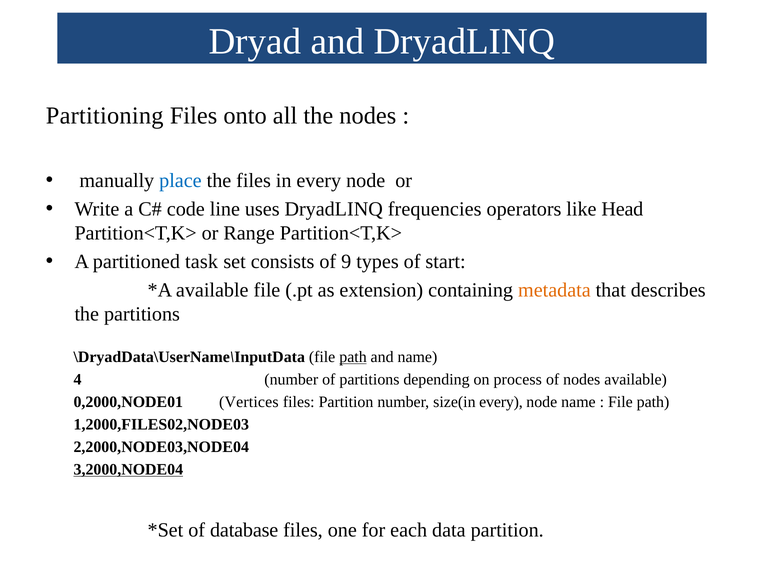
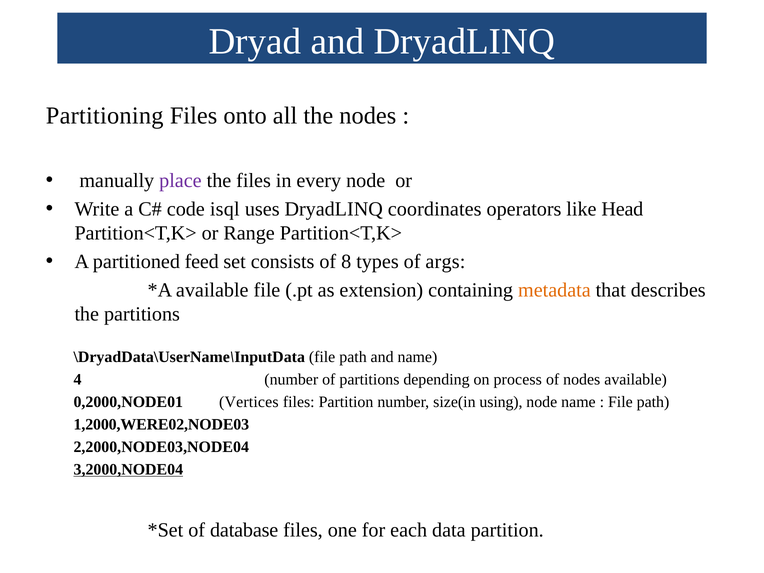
place colour: blue -> purple
line: line -> isql
frequencies: frequencies -> coordinates
task: task -> feed
9: 9 -> 8
start: start -> args
path at (353, 357) underline: present -> none
size(in every: every -> using
1,2000,FILES02,NODE03: 1,2000,FILES02,NODE03 -> 1,2000,WERE02,NODE03
